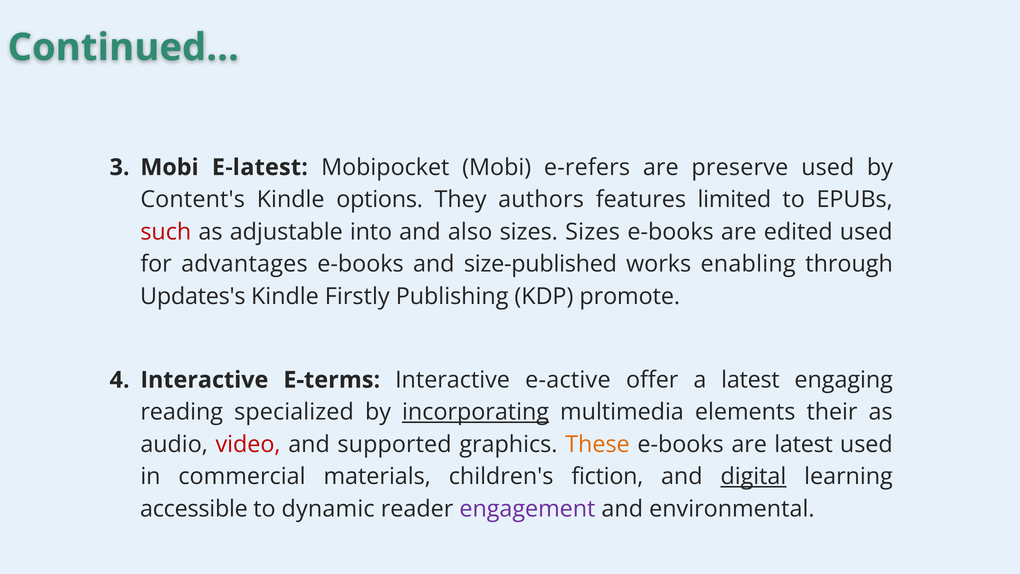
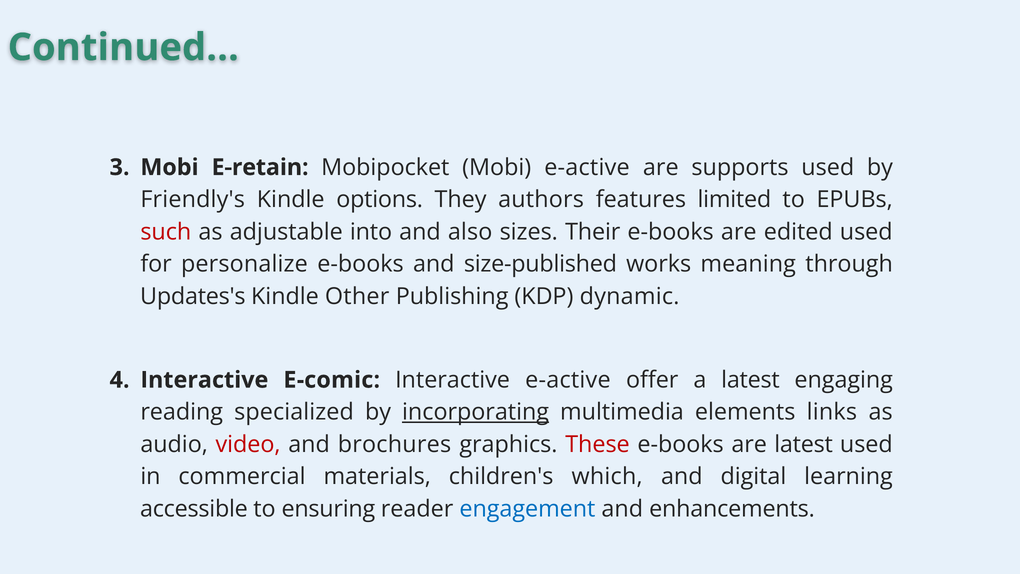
E-latest: E-latest -> E-retain
Mobi e-refers: e-refers -> e-active
preserve: preserve -> supports
Content's: Content's -> Friendly's
sizes Sizes: Sizes -> Their
advantages: advantages -> personalize
enabling: enabling -> meaning
Firstly: Firstly -> Other
promote: promote -> dynamic
E-terms: E-terms -> E-comic
their: their -> links
supported: supported -> brochures
These colour: orange -> red
fiction: fiction -> which
digital underline: present -> none
dynamic: dynamic -> ensuring
engagement colour: purple -> blue
environmental: environmental -> enhancements
